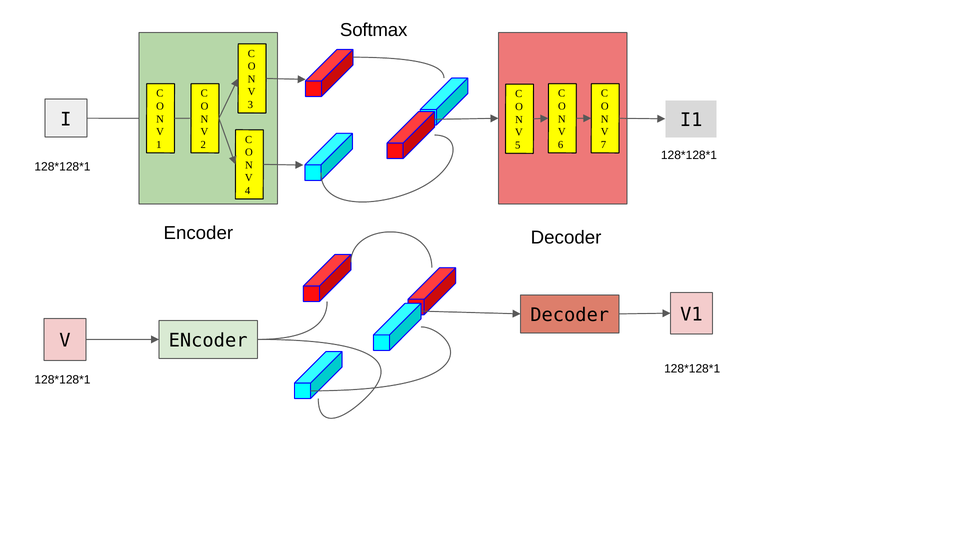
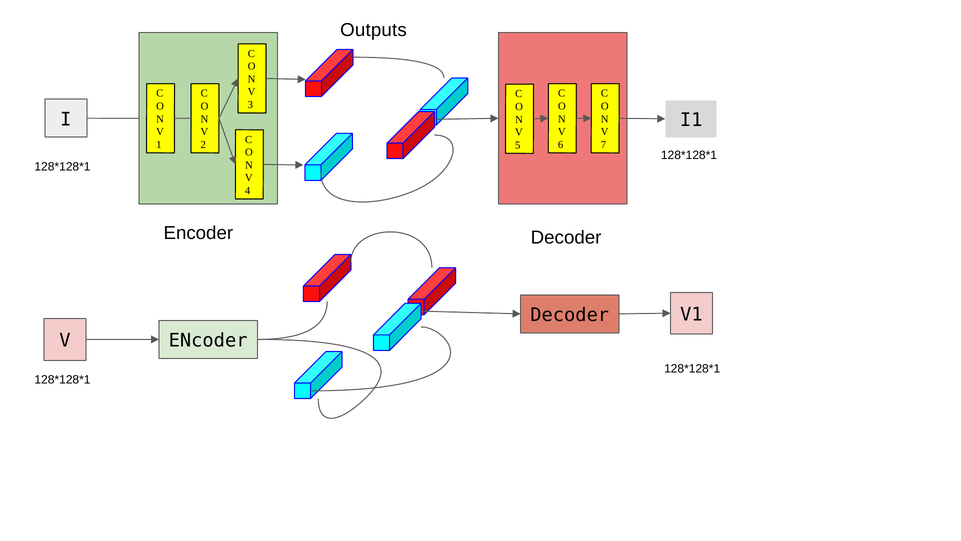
Softmax: Softmax -> Outputs
